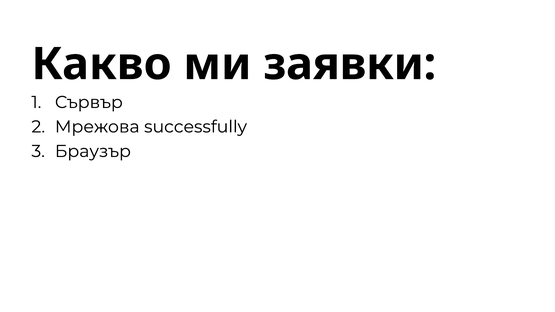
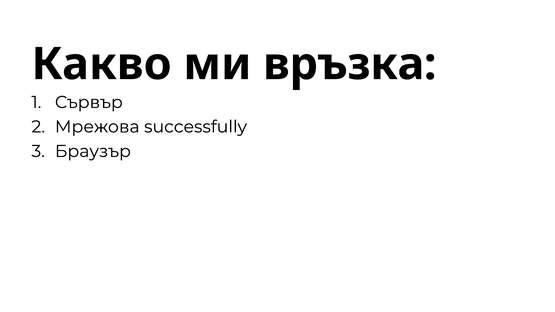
заявки: заявки -> връзка
